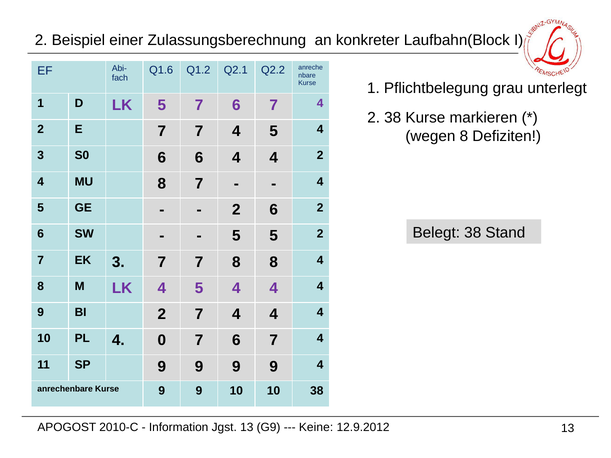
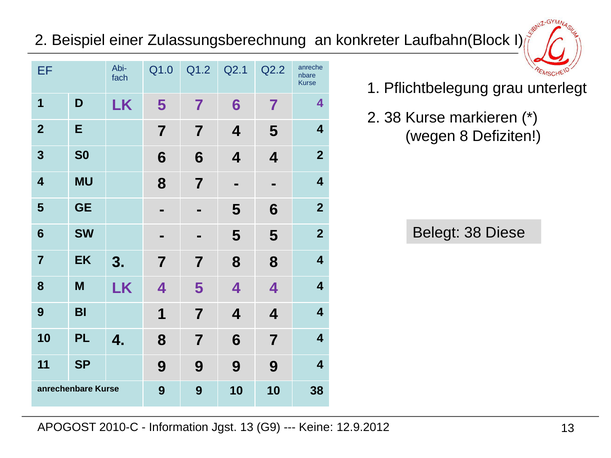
Q1.6: Q1.6 -> Q1.0
2 at (236, 210): 2 -> 5
Stand: Stand -> Diese
BI 2: 2 -> 1
PL 4 0: 0 -> 8
